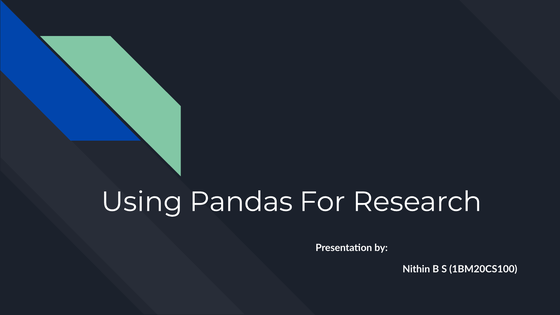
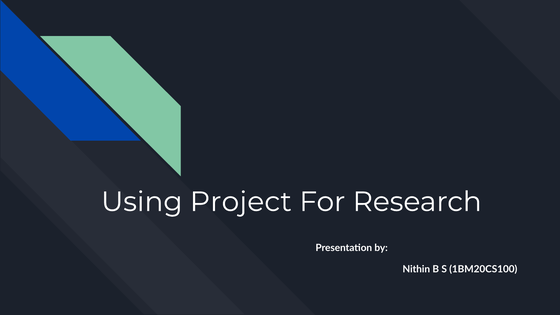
Pandas: Pandas -> Project
